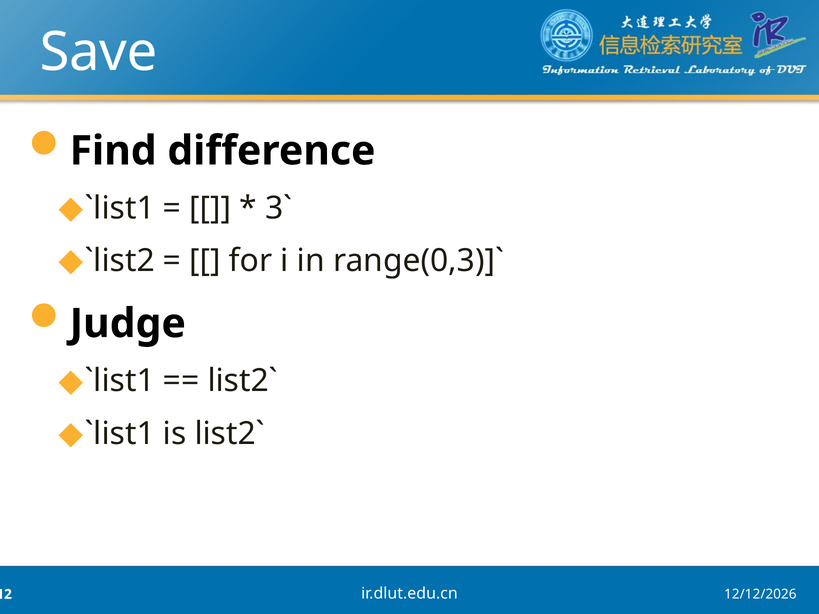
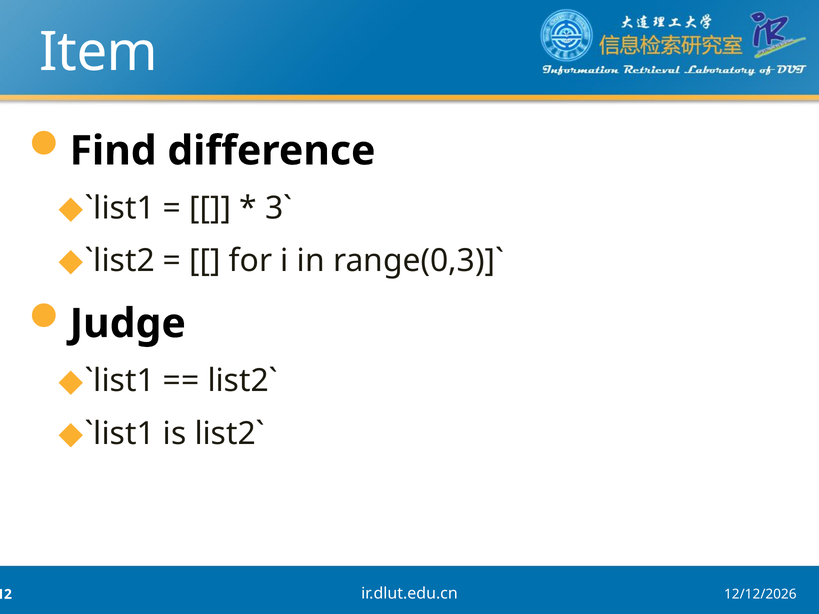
Save: Save -> Item
